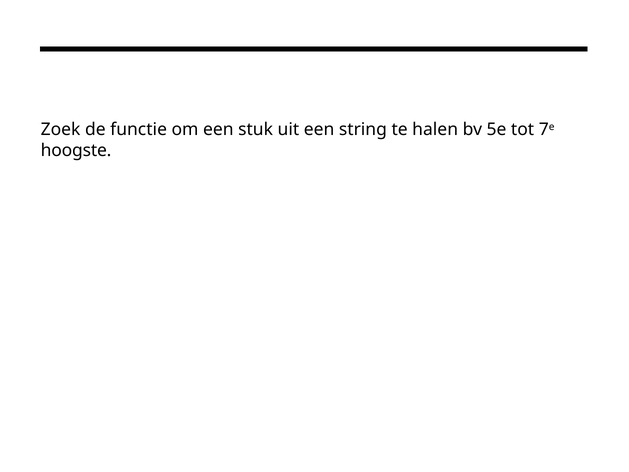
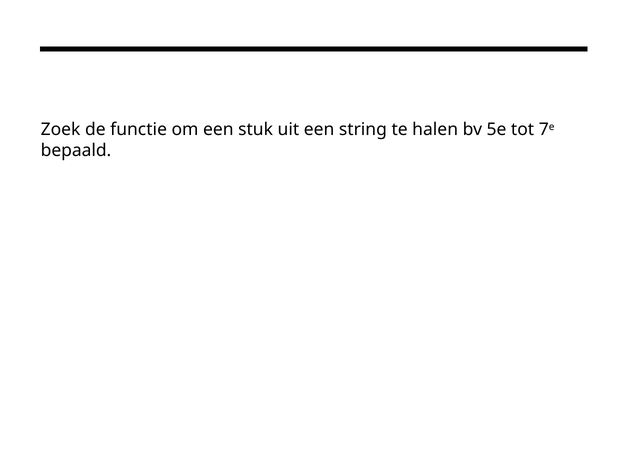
hoogste: hoogste -> bepaald
